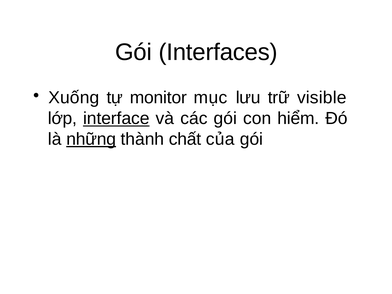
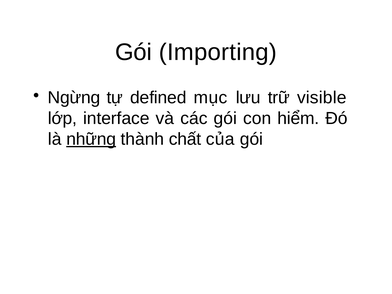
Interfaces: Interfaces -> Importing
Xuống: Xuống -> Ngừng
monitor: monitor -> defined
interface underline: present -> none
